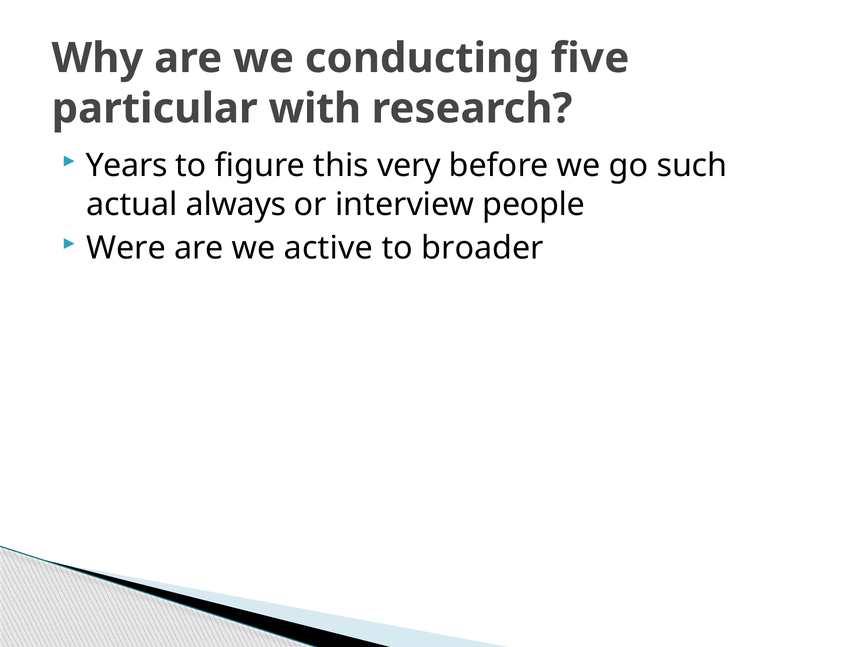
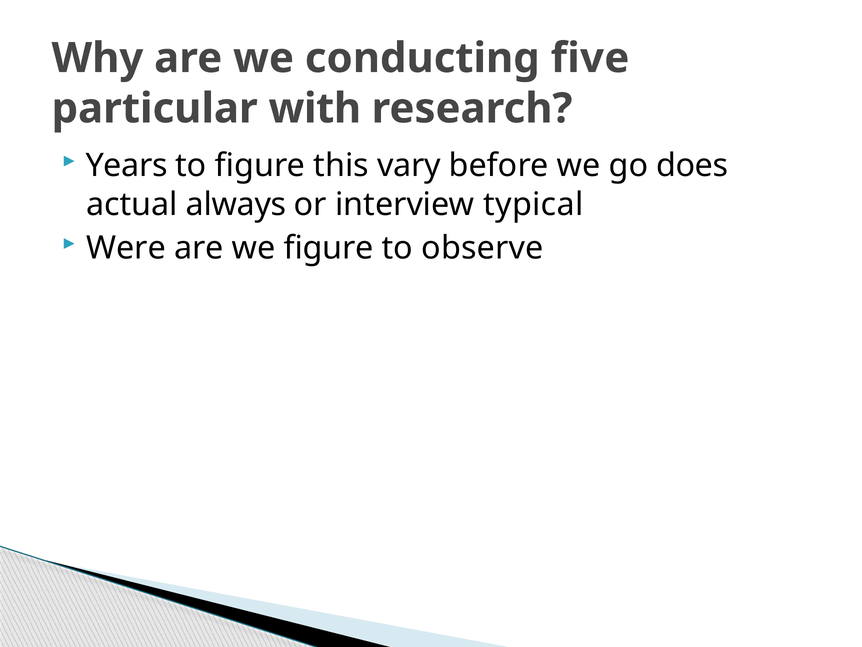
very: very -> vary
such: such -> does
people: people -> typical
we active: active -> figure
broader: broader -> observe
